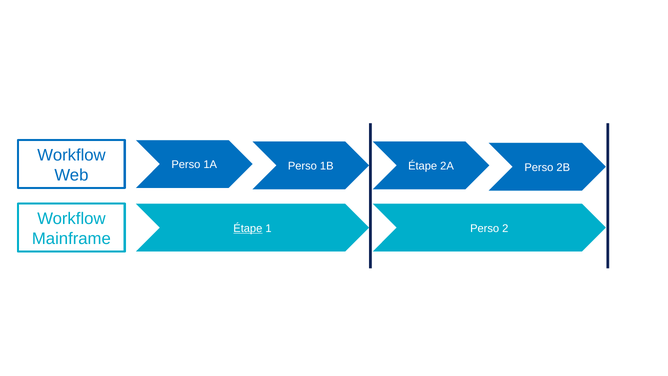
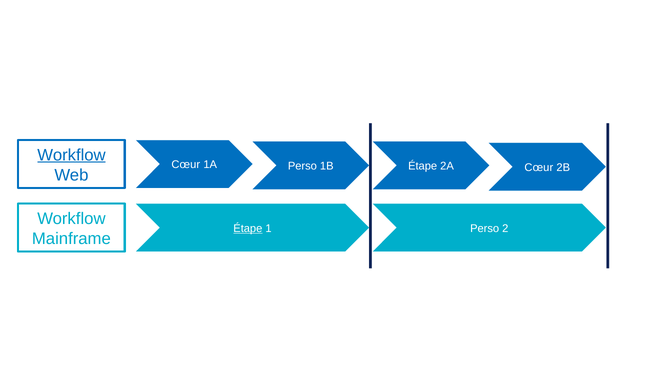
Workflow at (71, 155) underline: none -> present
Perso at (186, 165): Perso -> Cœur
2A Perso: Perso -> Cœur
